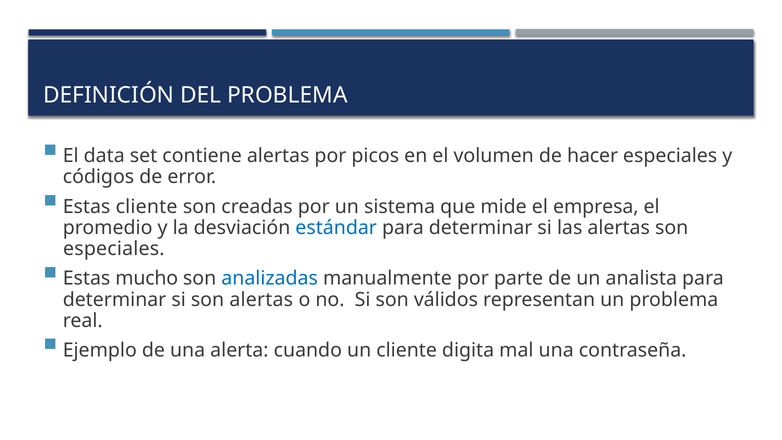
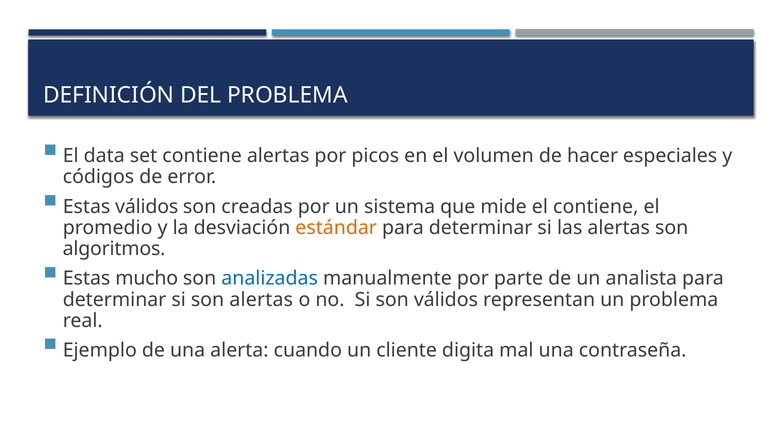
Estas cliente: cliente -> válidos
el empresa: empresa -> contiene
estándar colour: blue -> orange
especiales at (114, 249): especiales -> algoritmos
